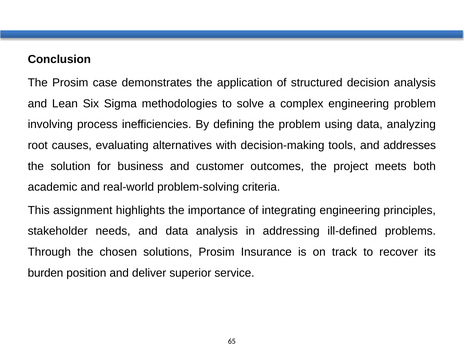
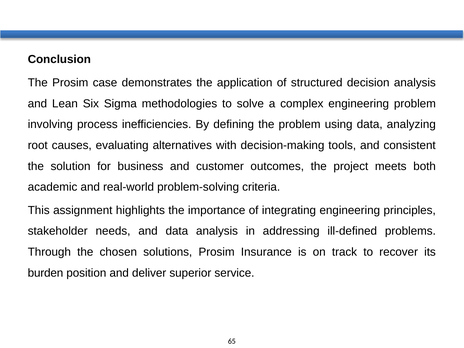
addresses: addresses -> consistent
